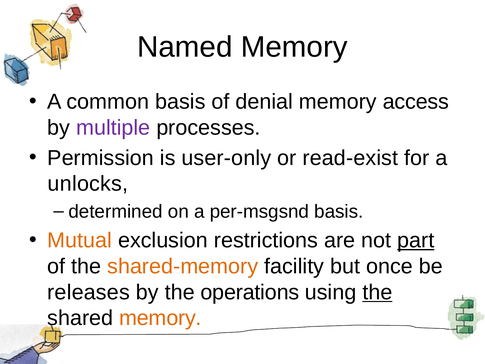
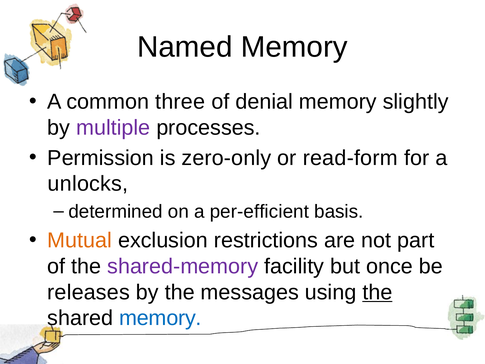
common basis: basis -> three
access: access -> slightly
user-only: user-only -> zero-only
read-exist: read-exist -> read-form
per-msgsnd: per-msgsnd -> per-efficient
part underline: present -> none
shared-memory colour: orange -> purple
operations: operations -> messages
memory at (160, 318) colour: orange -> blue
